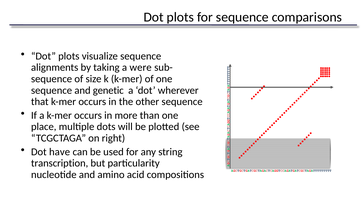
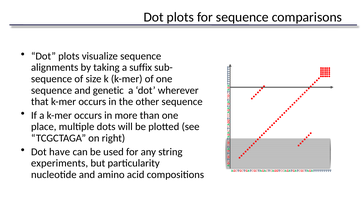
were: were -> suffix
transcription: transcription -> experiments
